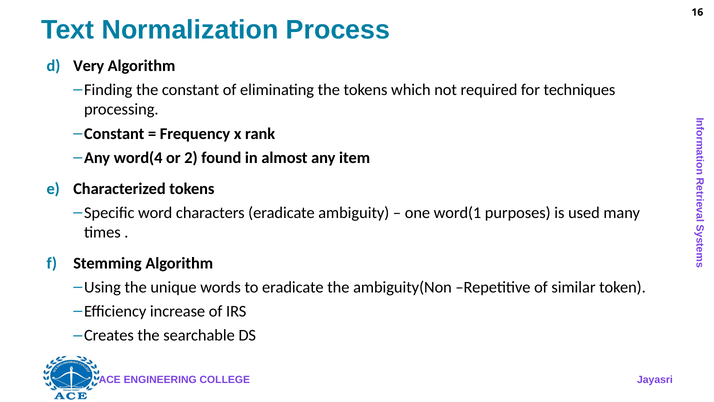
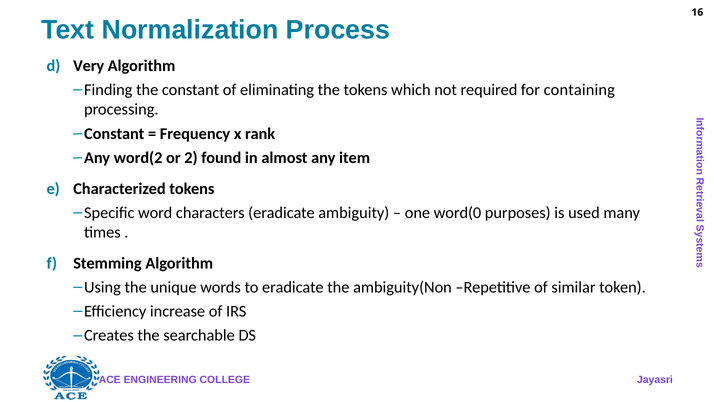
techniques: techniques -> containing
word(4: word(4 -> word(2
word(1: word(1 -> word(0
